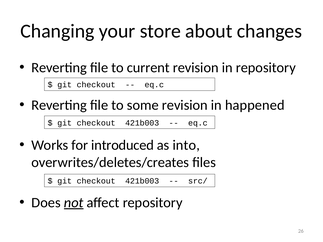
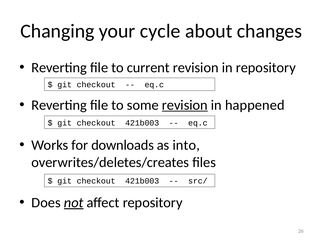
store: store -> cycle
revision at (185, 105) underline: none -> present
introduced: introduced -> downloads
